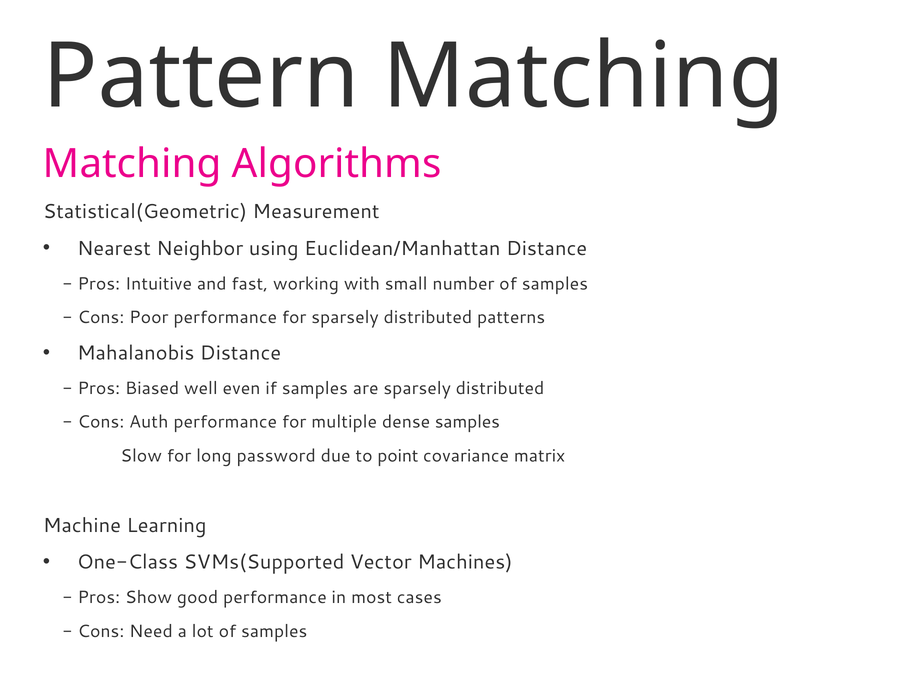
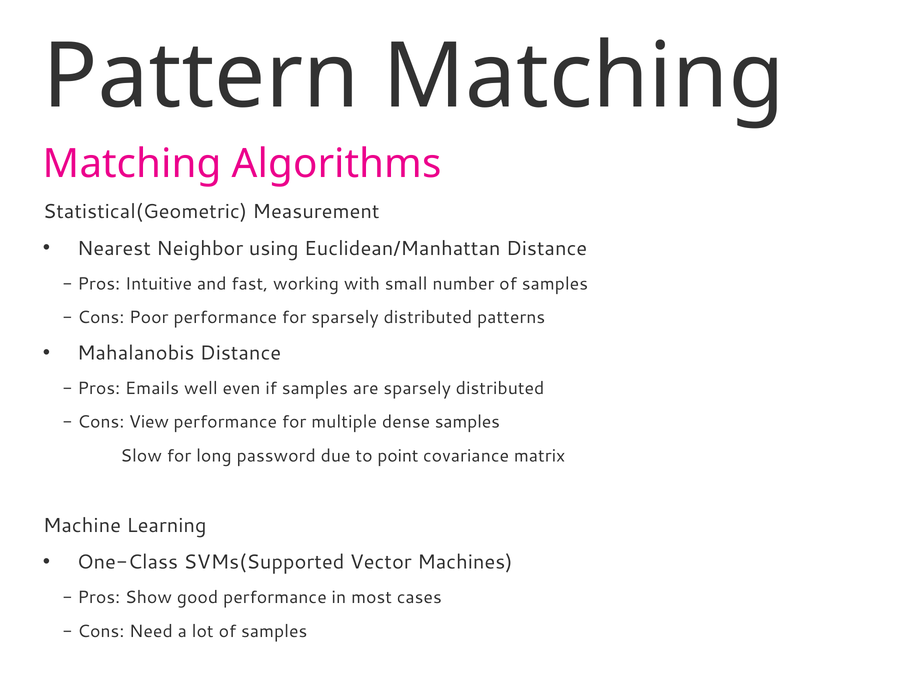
Biased: Biased -> Emails
Auth: Auth -> View
